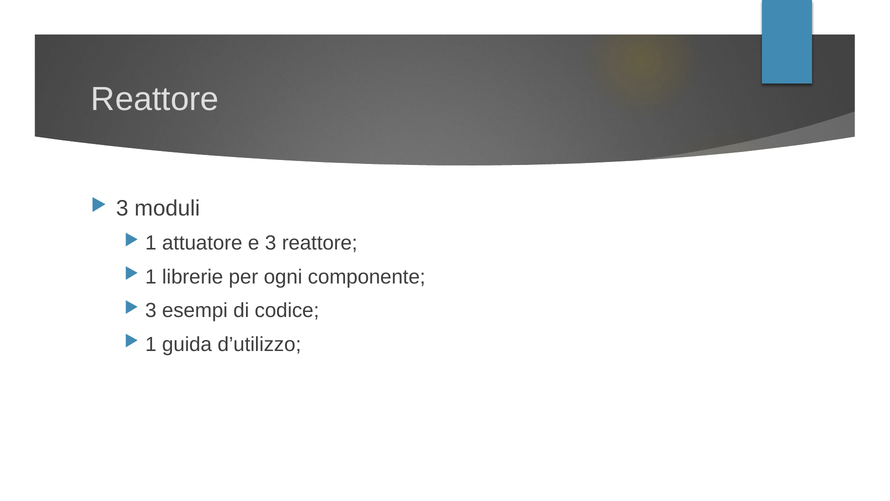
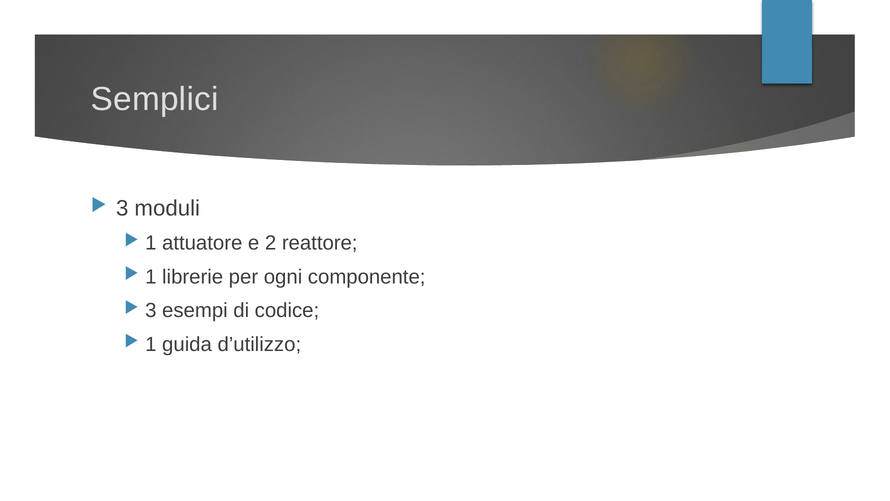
Reattore at (155, 99): Reattore -> Semplici
e 3: 3 -> 2
